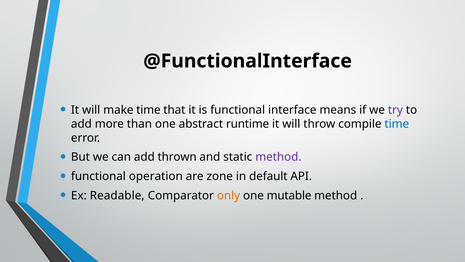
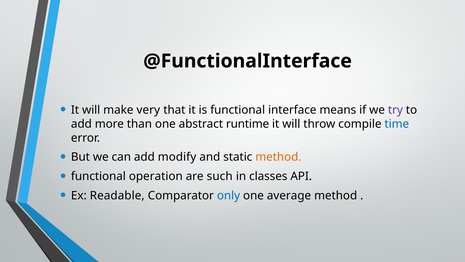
make time: time -> very
thrown: thrown -> modify
method at (278, 157) colour: purple -> orange
zone: zone -> such
default: default -> classes
only colour: orange -> blue
mutable: mutable -> average
